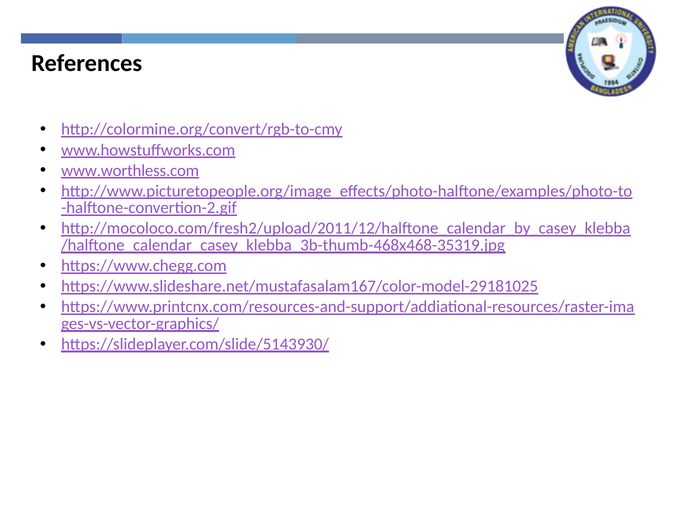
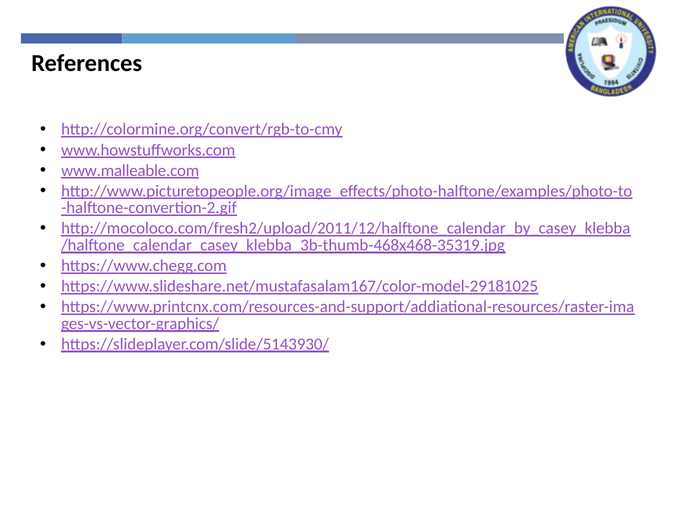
www.worthless.com: www.worthless.com -> www.malleable.com
